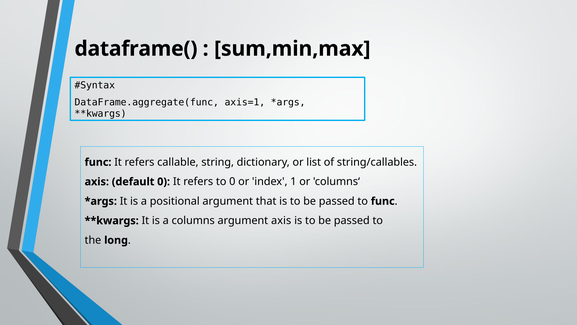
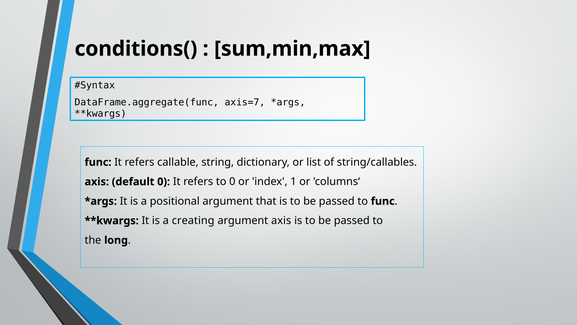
dataframe(: dataframe( -> conditions(
axis=1: axis=1 -> axis=7
columns: columns -> creating
